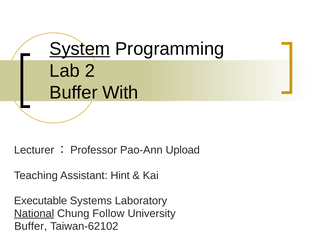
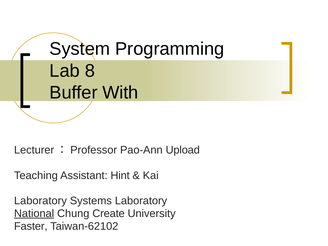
System underline: present -> none
2: 2 -> 8
Executable at (41, 201): Executable -> Laboratory
Follow: Follow -> Create
Buffer at (31, 226): Buffer -> Faster
